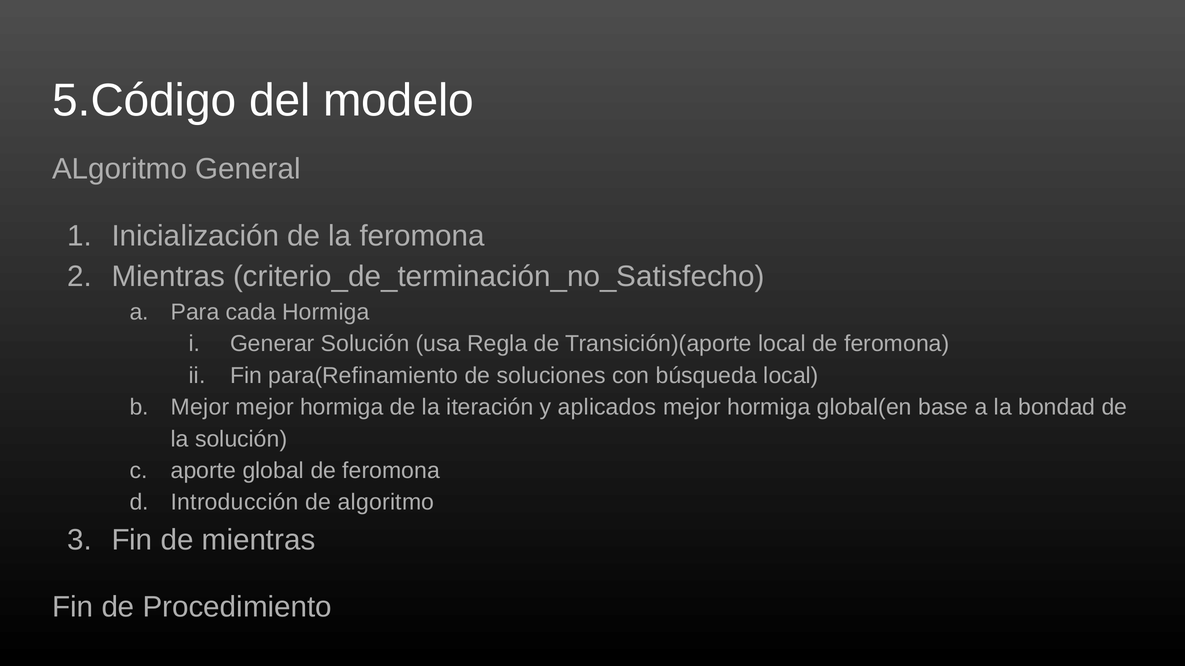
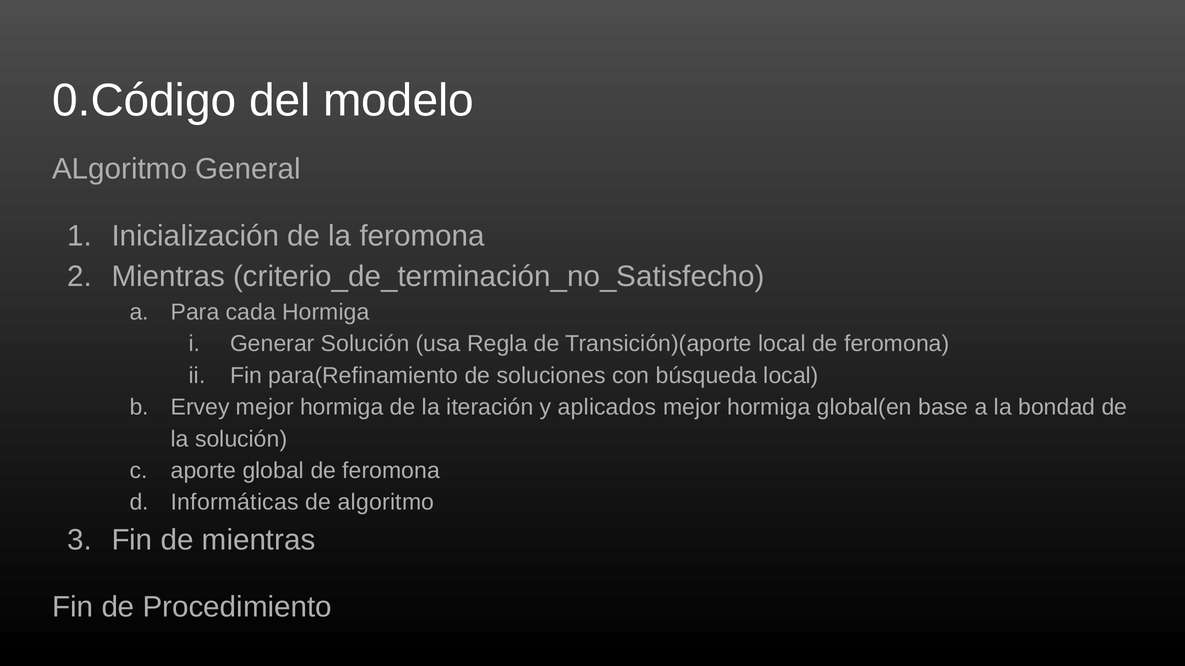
5.Código: 5.Código -> 0.Código
Mejor at (200, 408): Mejor -> Ervey
Introducción: Introducción -> Informáticas
